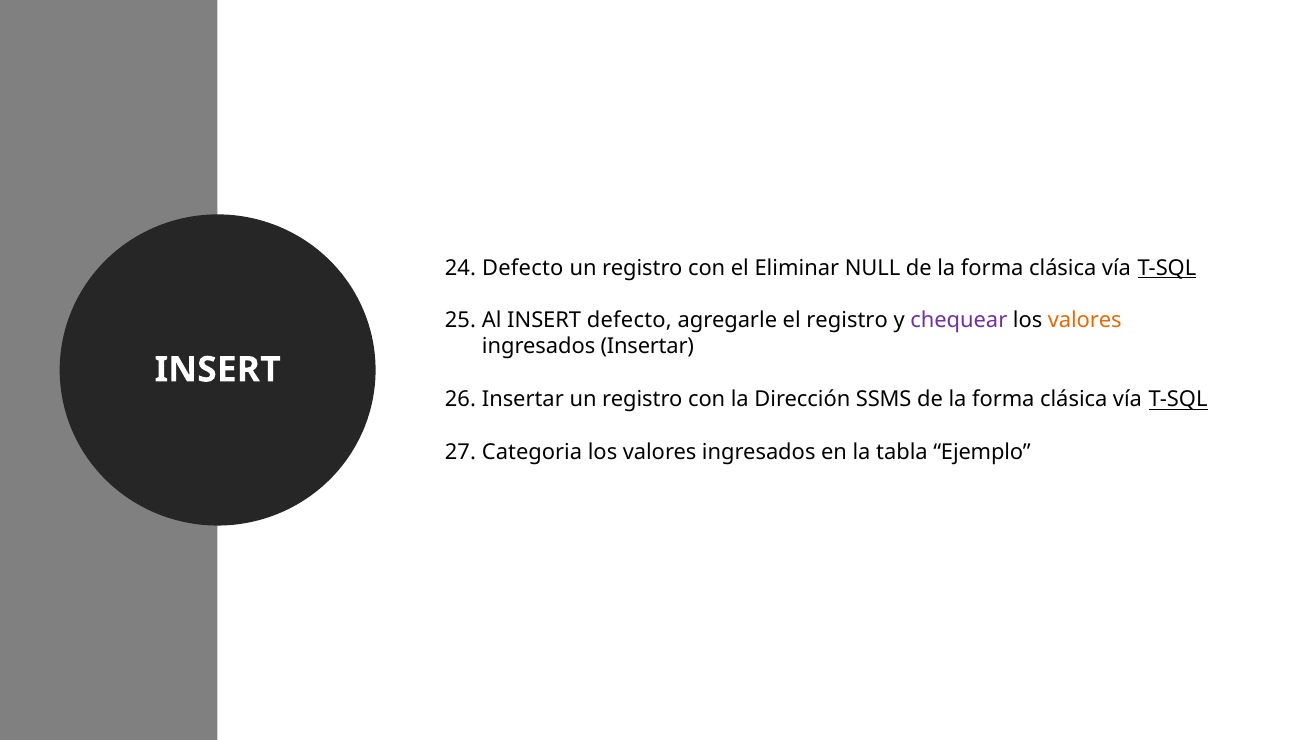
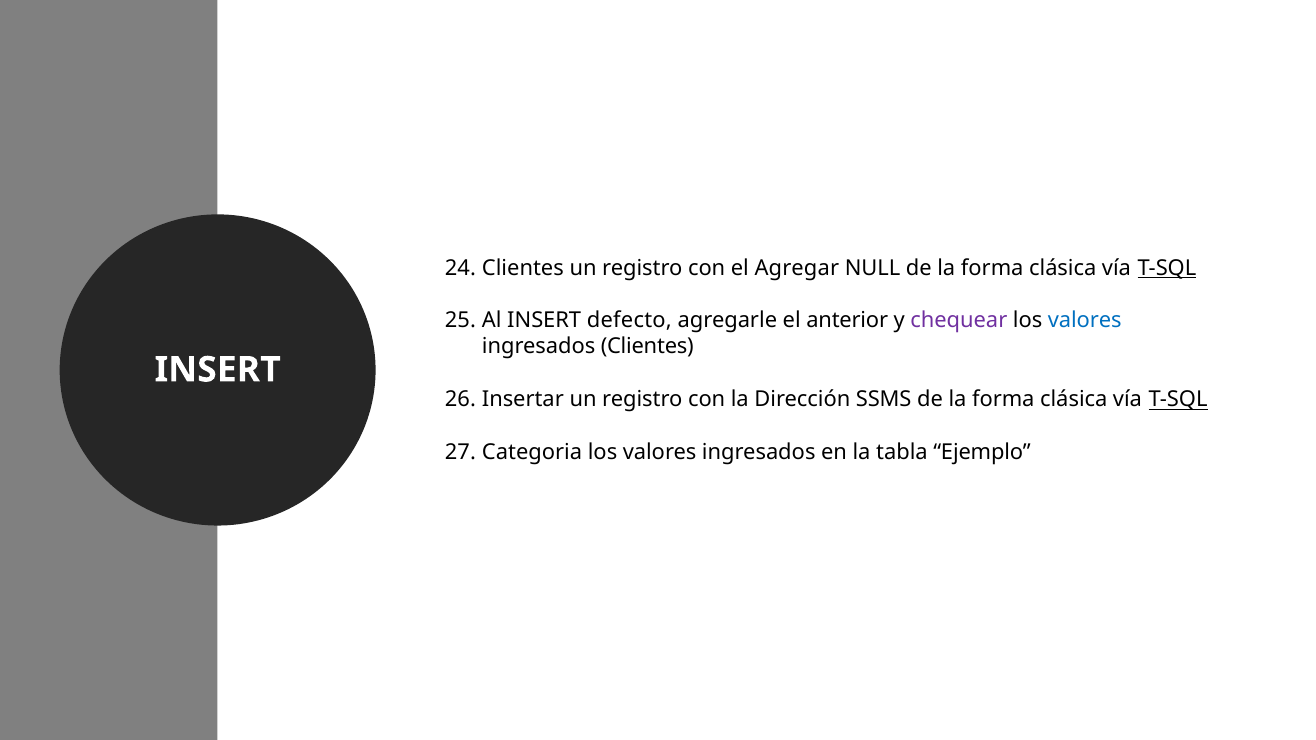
Defecto at (523, 268): Defecto -> Clientes
Eliminar: Eliminar -> Agregar
el registro: registro -> anterior
valores at (1085, 321) colour: orange -> blue
ingresados Insertar: Insertar -> Clientes
